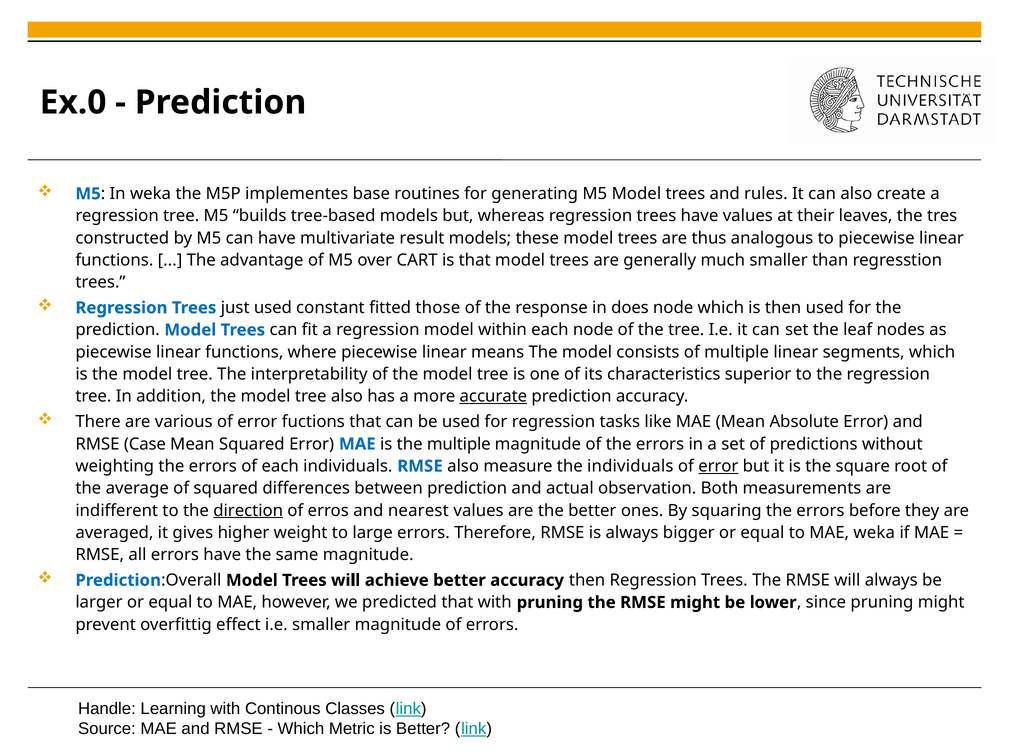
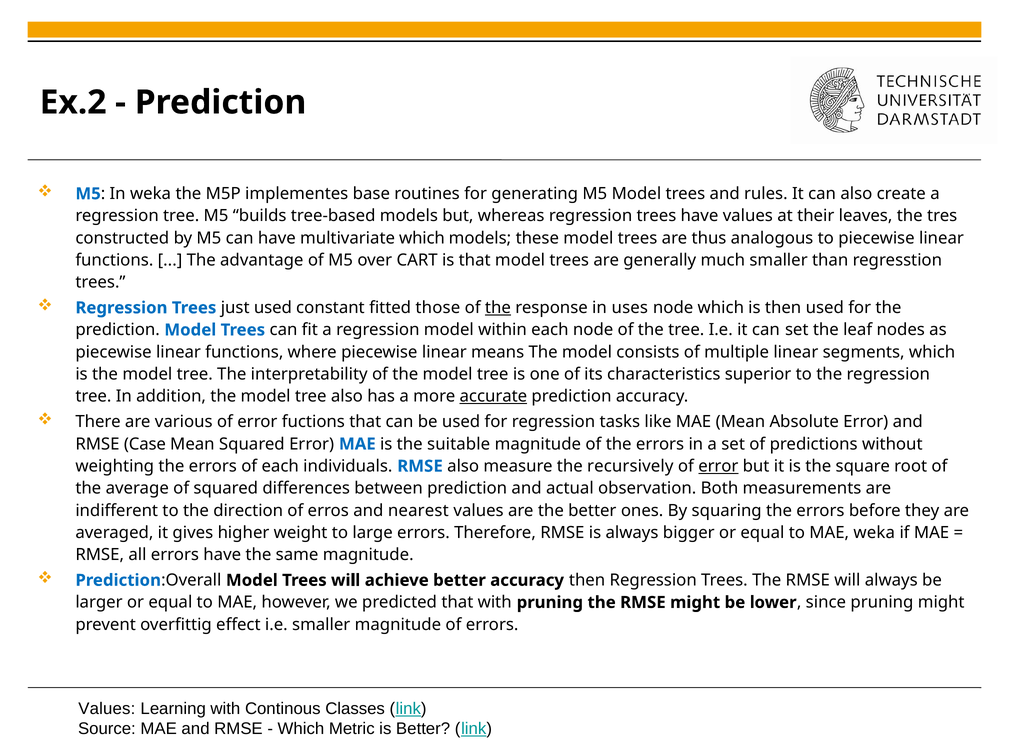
Ex.0: Ex.0 -> Ex.2
multivariate result: result -> which
the at (498, 308) underline: none -> present
does: does -> uses
the multiple: multiple -> suitable
the individuals: individuals -> recursively
direction underline: present -> none
Handle at (107, 709): Handle -> Values
